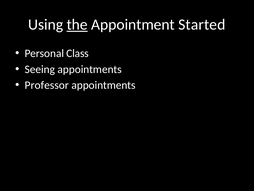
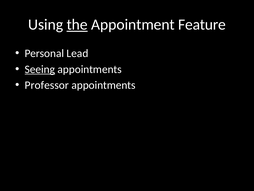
Started: Started -> Feature
Class: Class -> Lead
Seeing underline: none -> present
